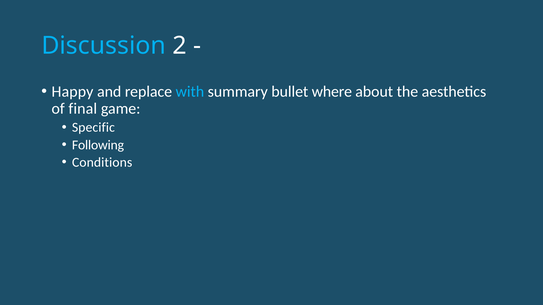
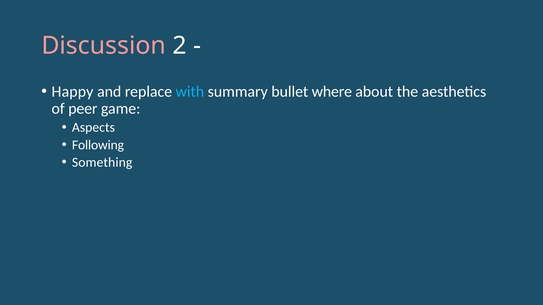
Discussion colour: light blue -> pink
final: final -> peer
Specific: Specific -> Aspects
Conditions: Conditions -> Something
